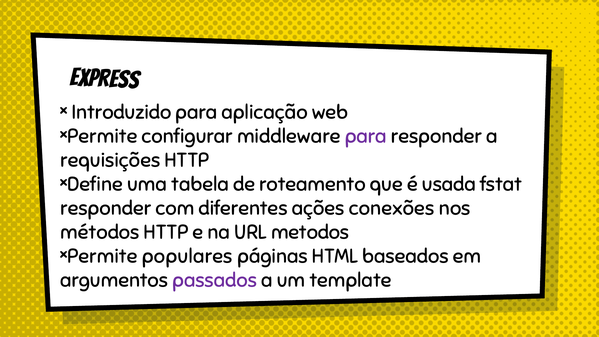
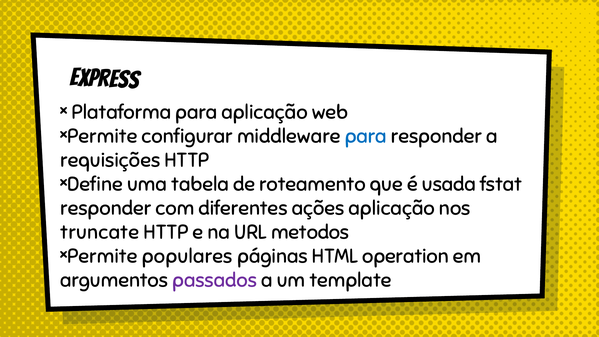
Introduzido: Introduzido -> Plataforma
para at (366, 136) colour: purple -> blue
ações conexões: conexões -> aplicação
métodos: métodos -> truncate
baseados: baseados -> operation
